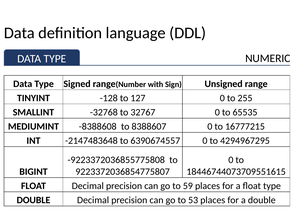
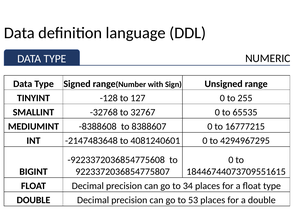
6390674557: 6390674557 -> 4081240601
-9223372036855775808: -9223372036855775808 -> -9223372036854775608
59: 59 -> 34
